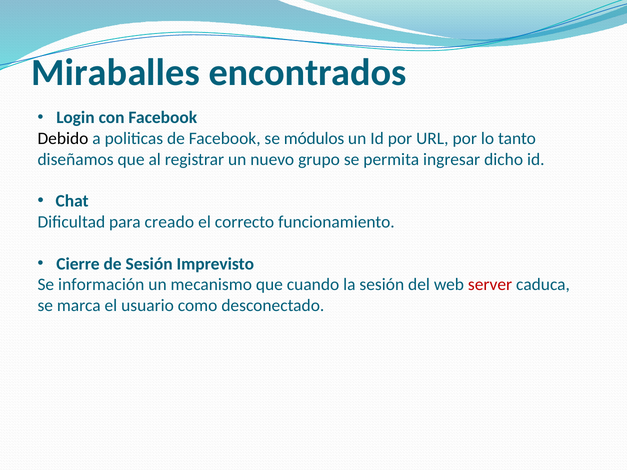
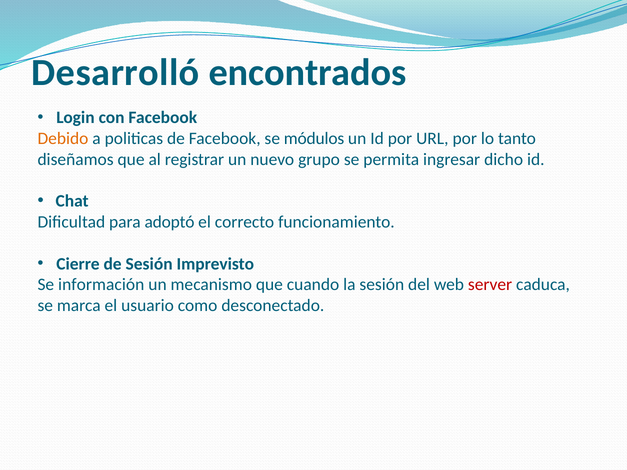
Miraballes: Miraballes -> Desarrolló
Debido colour: black -> orange
creado: creado -> adoptó
